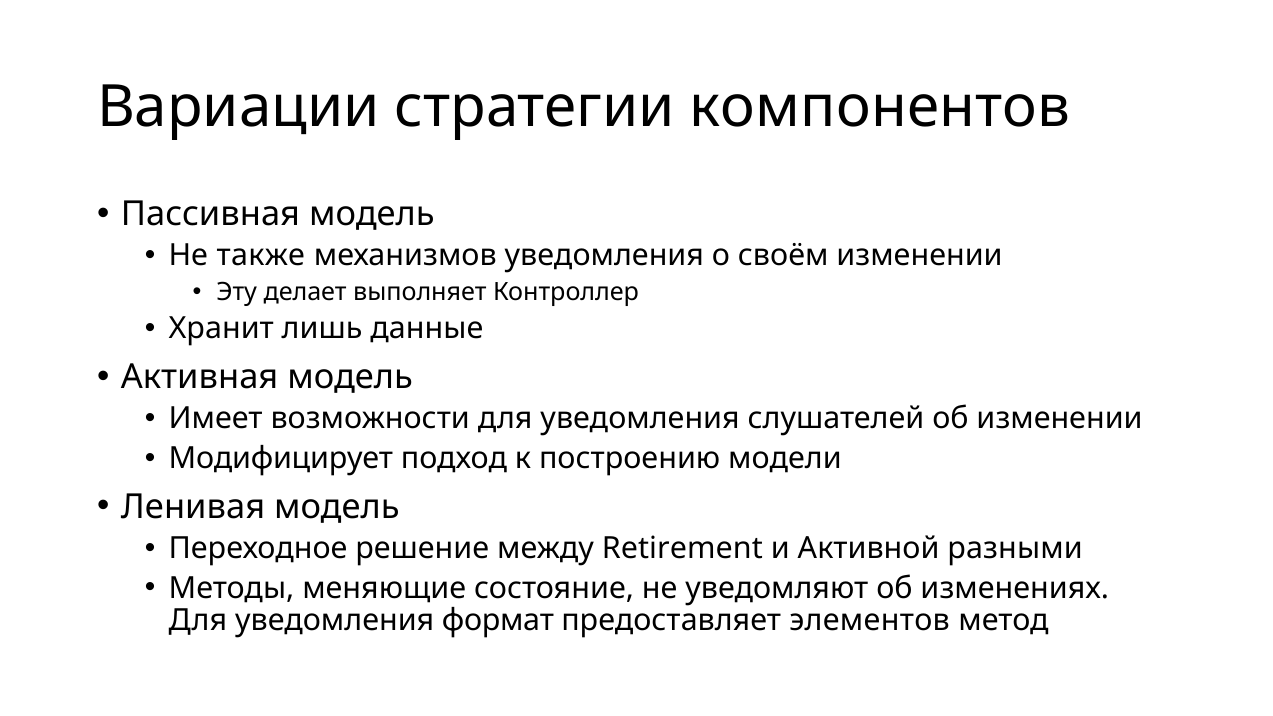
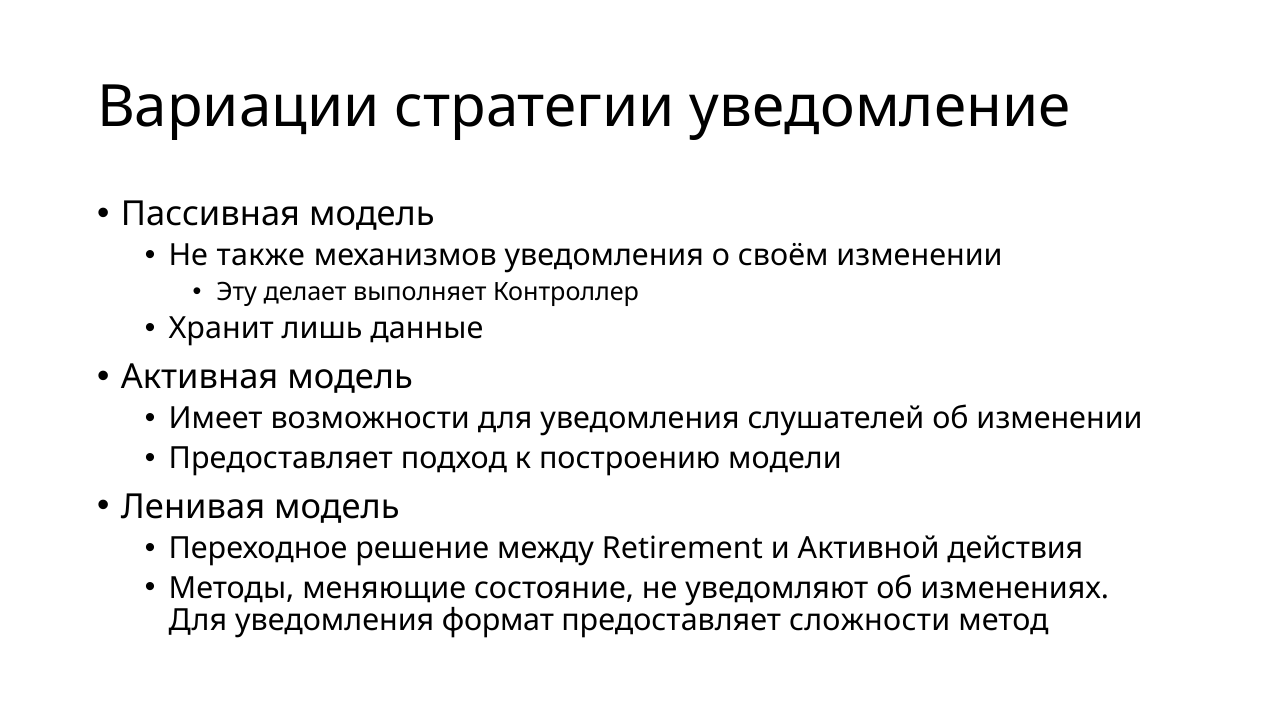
компонентов: компонентов -> уведомление
Модифицирует at (281, 458): Модифицирует -> Предоставляет
разными: разными -> действия
элементов: элементов -> сложности
